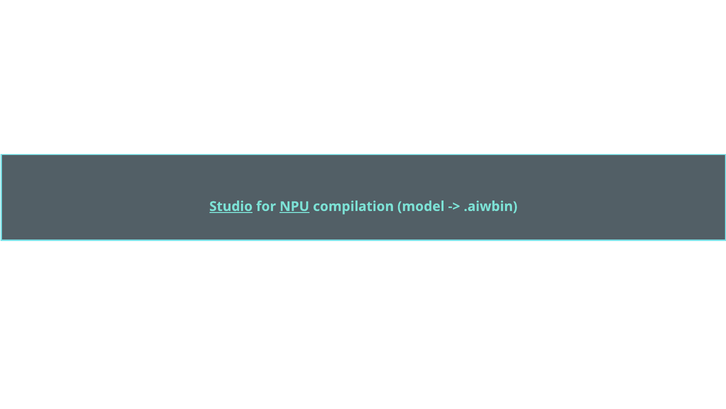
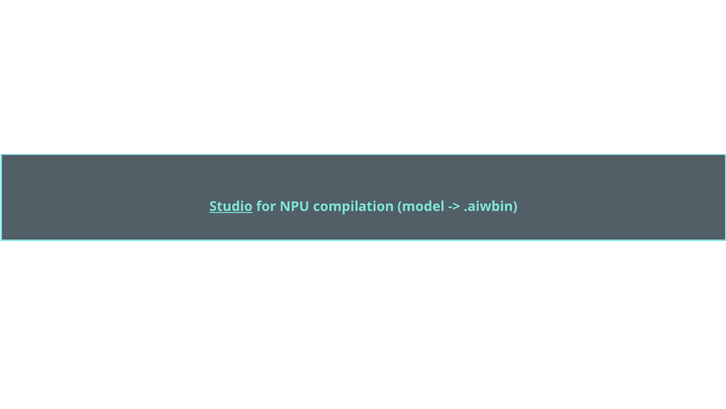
NPU underline: present -> none
